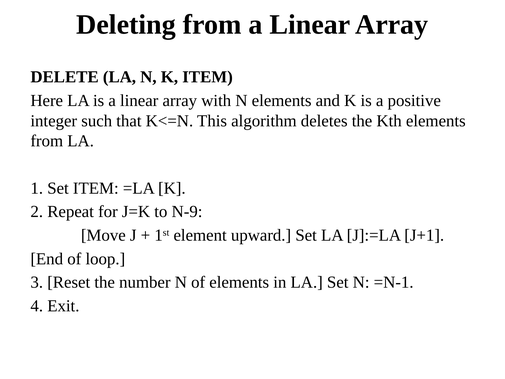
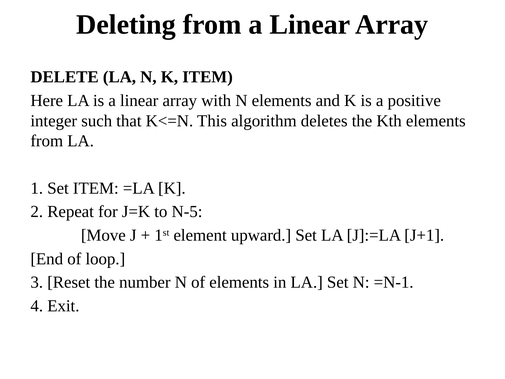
N-9: N-9 -> N-5
